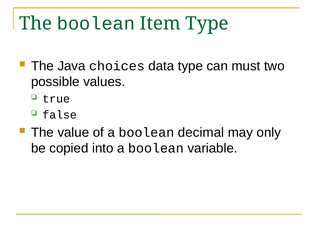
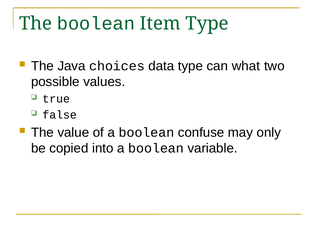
must: must -> what
decimal: decimal -> confuse
